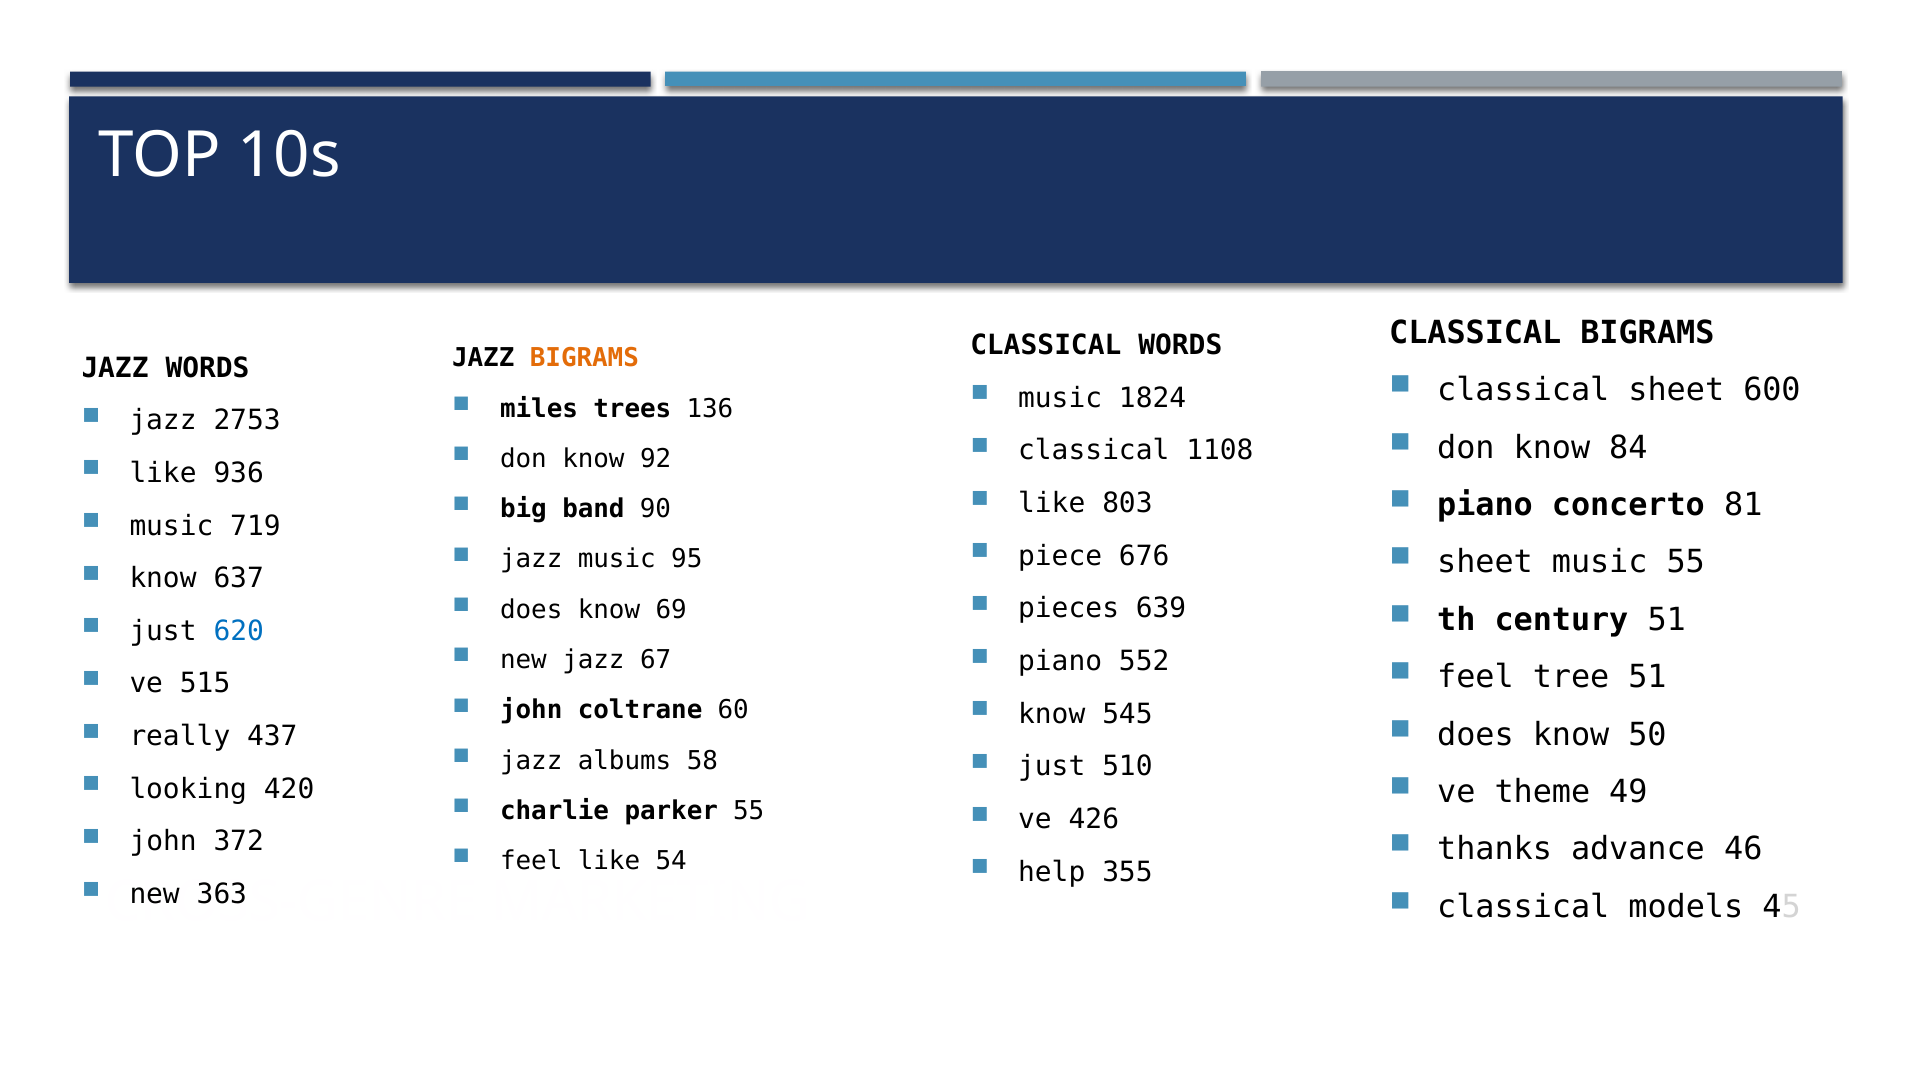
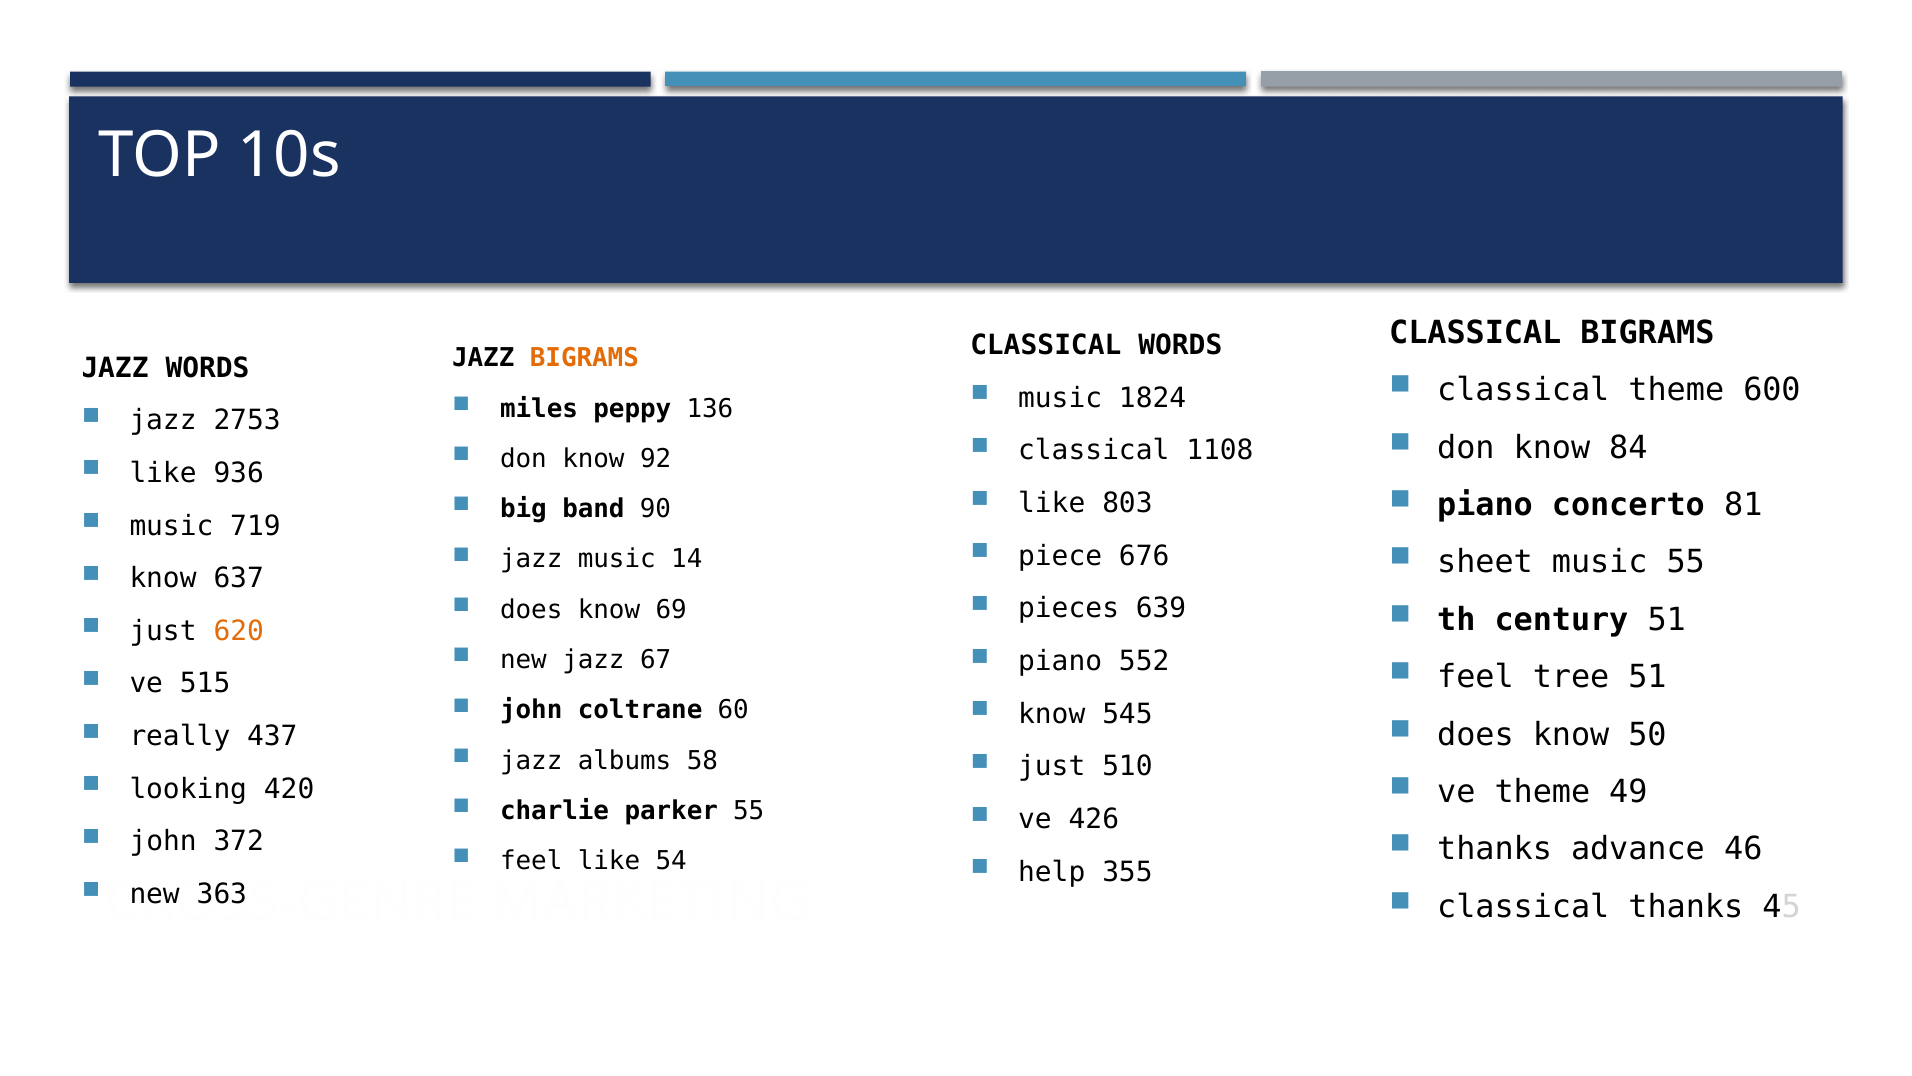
classical sheet: sheet -> theme
trees: trees -> peppy
95: 95 -> 14
620 colour: blue -> orange
classical models: models -> thanks
